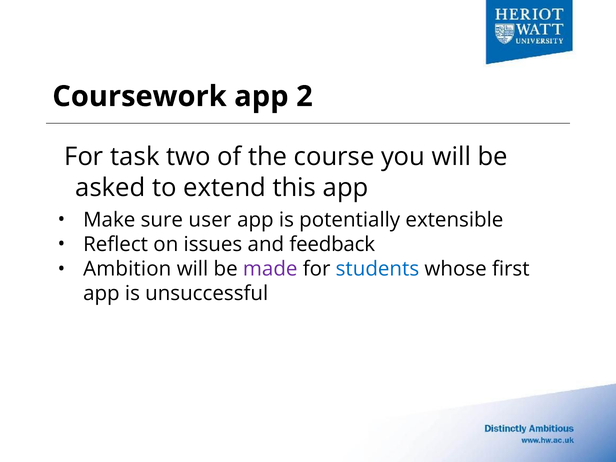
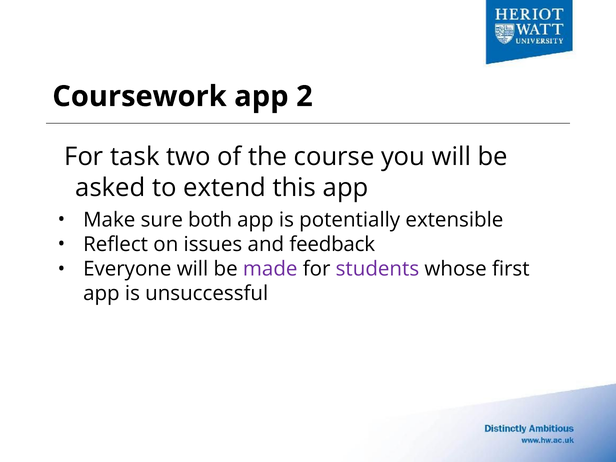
user: user -> both
Ambition: Ambition -> Everyone
students colour: blue -> purple
